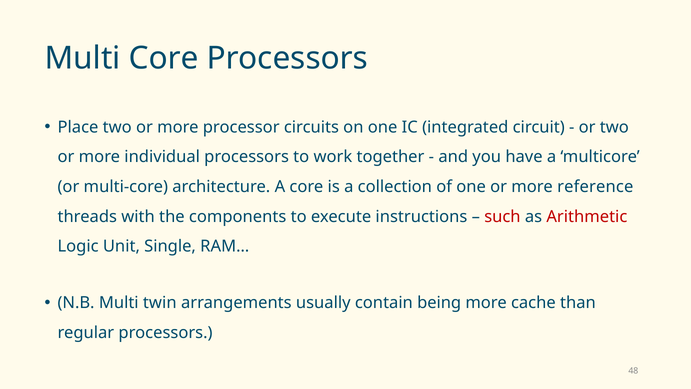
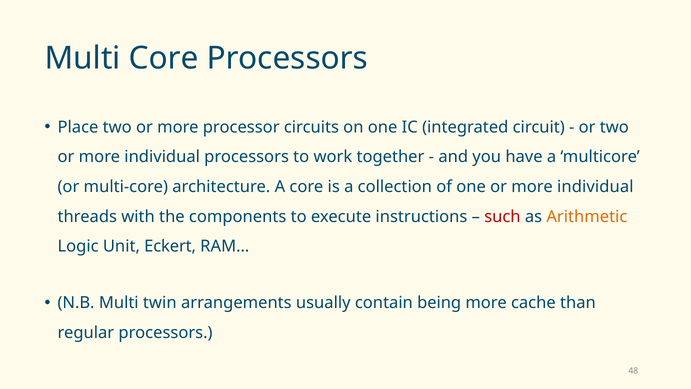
one or more reference: reference -> individual
Arithmetic colour: red -> orange
Single: Single -> Eckert
